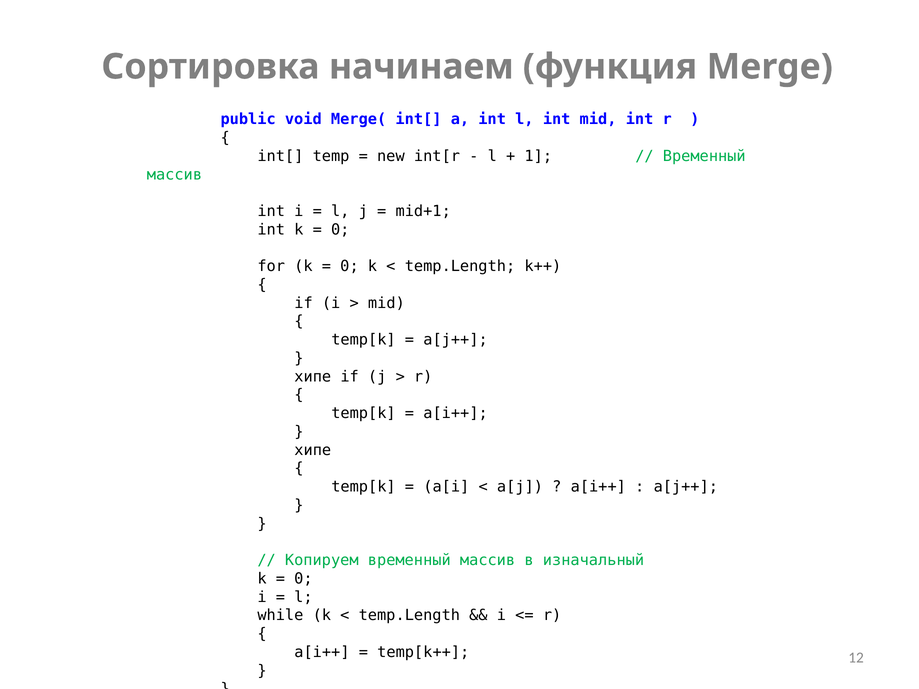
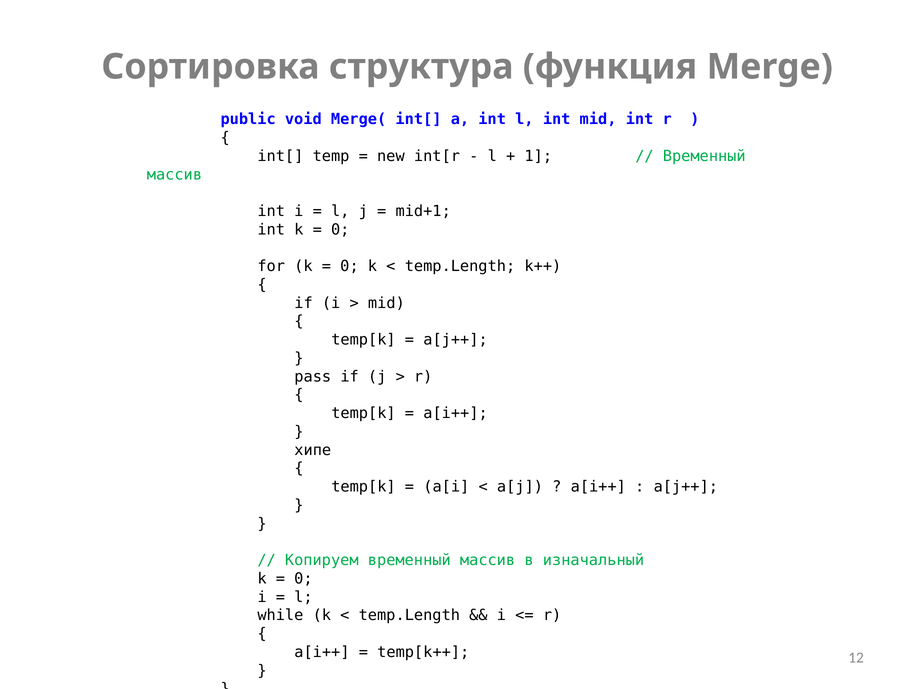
начинаем: начинаем -> структура
хипе at (313, 377): хипе -> pass
